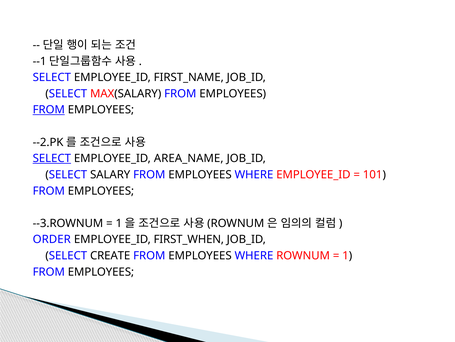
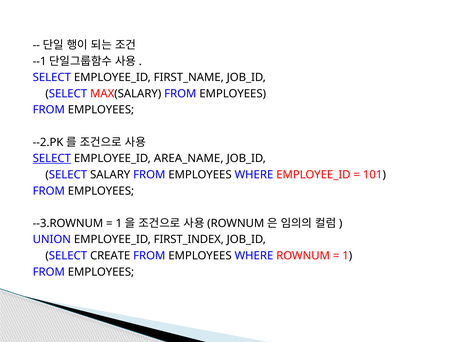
FROM at (49, 110) underline: present -> none
ORDER: ORDER -> UNION
FIRST_WHEN: FIRST_WHEN -> FIRST_INDEX
